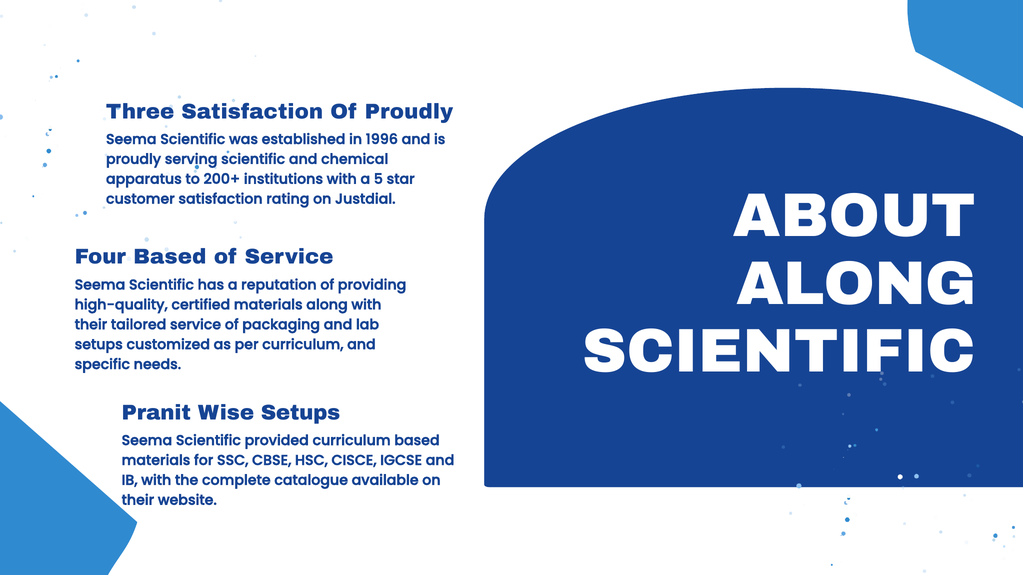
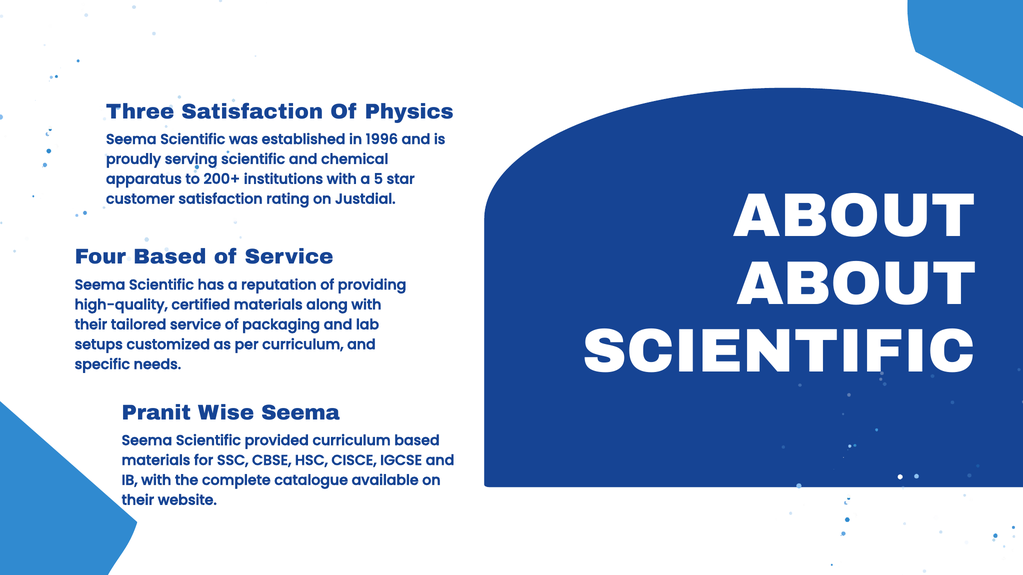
Of Proudly: Proudly -> Physics
ALONG at (856, 284): ALONG -> ABOUT
Wise Setups: Setups -> Seema
